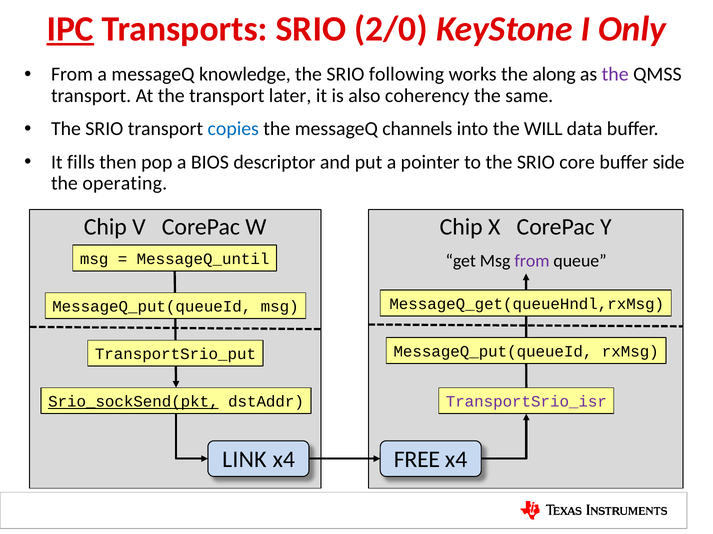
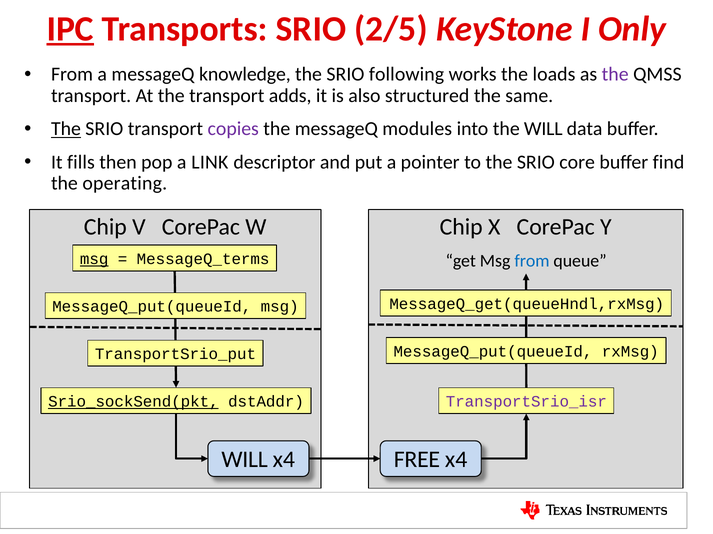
2/0: 2/0 -> 2/5
along: along -> loads
later: later -> adds
coherency: coherency -> structured
The at (66, 129) underline: none -> present
copies colour: blue -> purple
channels: channels -> modules
BIOS: BIOS -> LINK
side: side -> find
msg at (94, 260) underline: none -> present
MessageQ_until: MessageQ_until -> MessageQ_terms
from at (532, 261) colour: purple -> blue
LINK at (244, 460): LINK -> WILL
